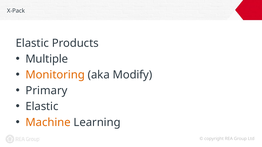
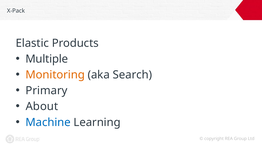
Modify: Modify -> Search
Elastic at (42, 107): Elastic -> About
Machine colour: orange -> blue
